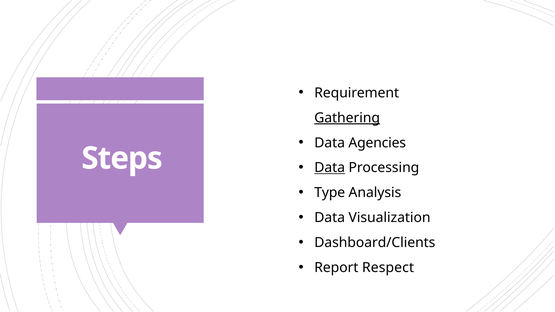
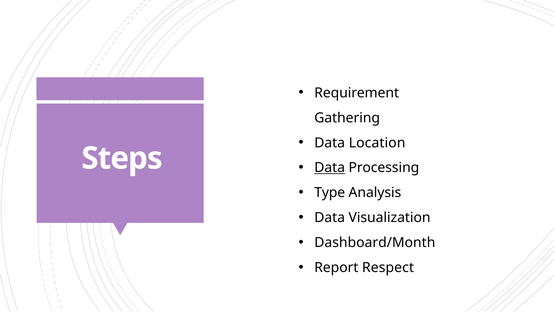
Gathering underline: present -> none
Agencies: Agencies -> Location
Dashboard/Clients: Dashboard/Clients -> Dashboard/Month
